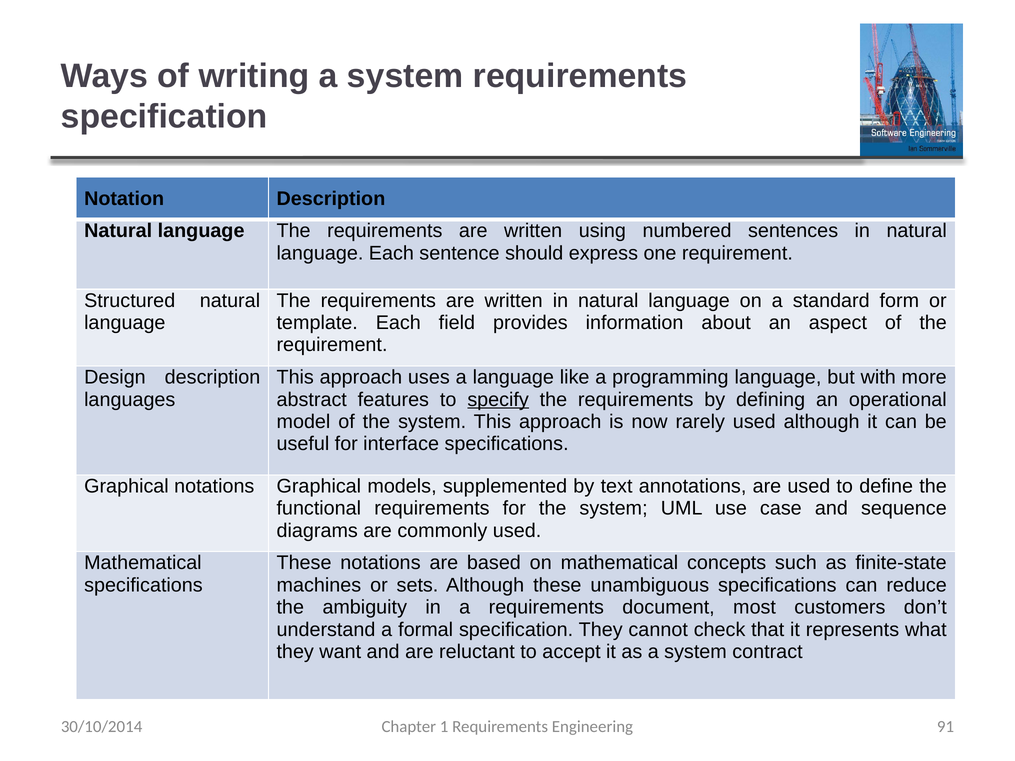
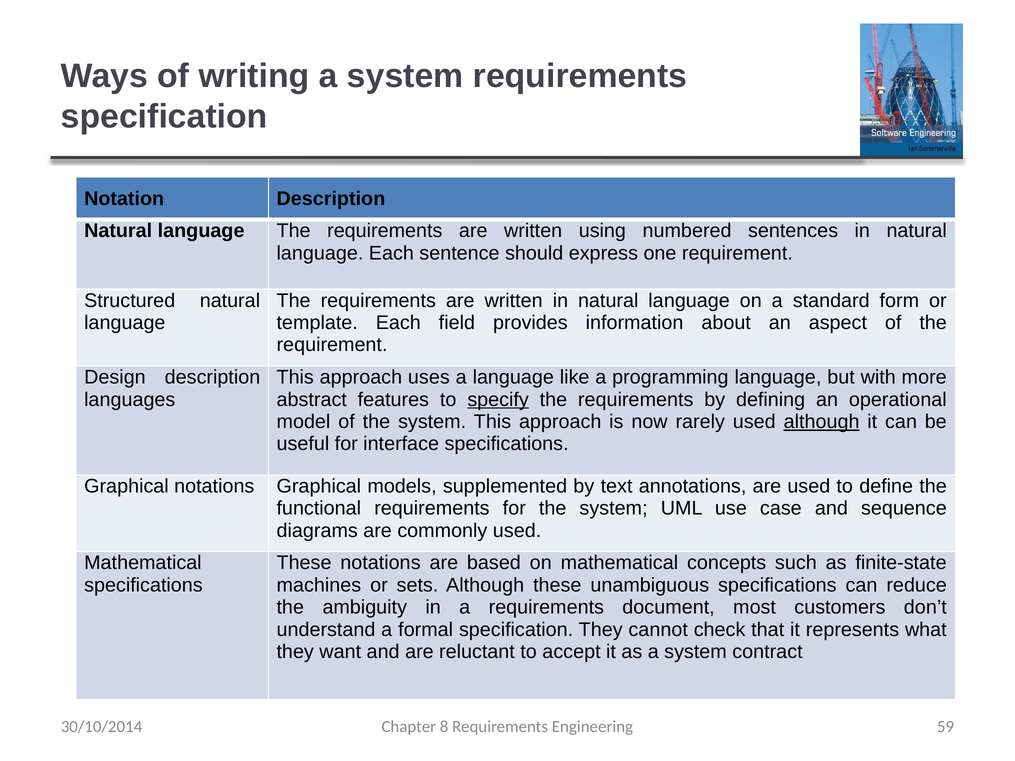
although at (822, 422) underline: none -> present
1: 1 -> 8
91: 91 -> 59
